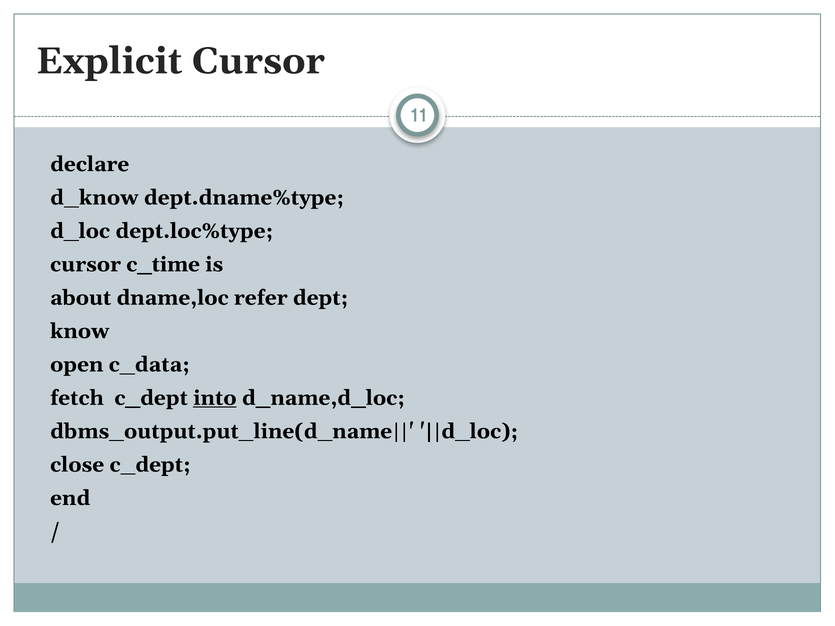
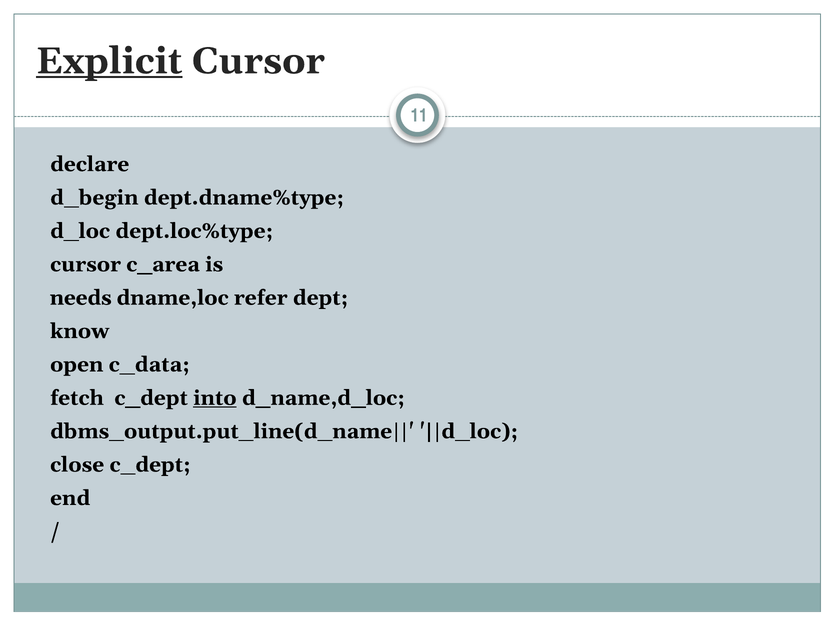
Explicit underline: none -> present
d_know: d_know -> d_begin
c_time: c_time -> c_area
about: about -> needs
